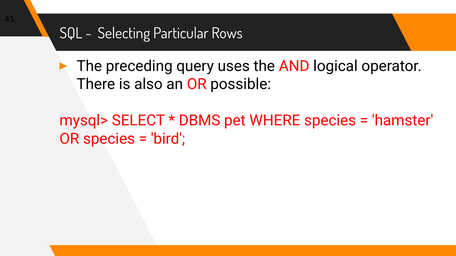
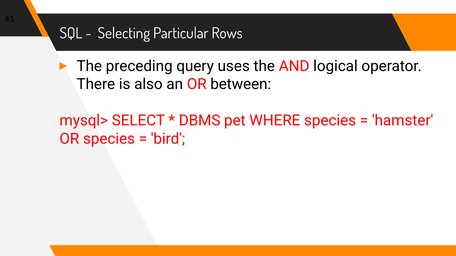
possible: possible -> between
